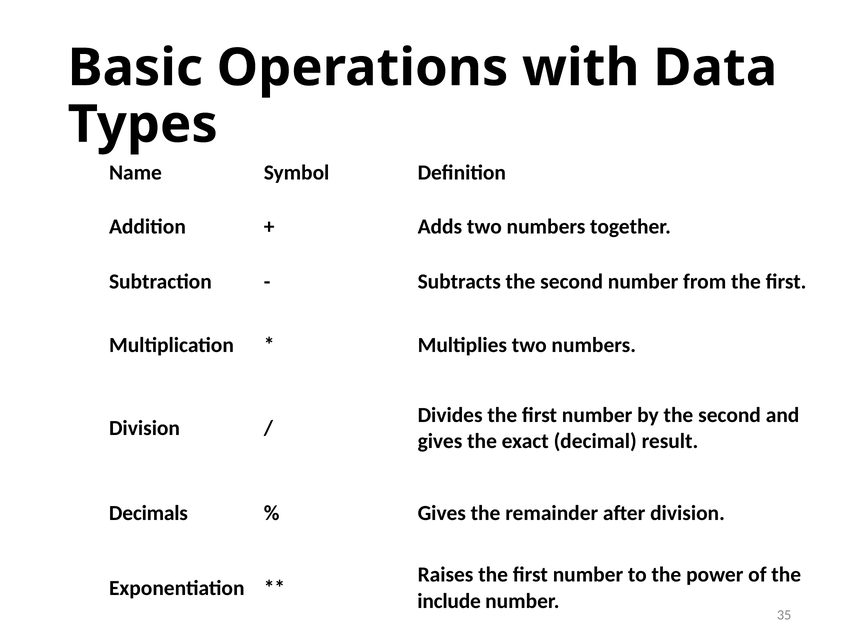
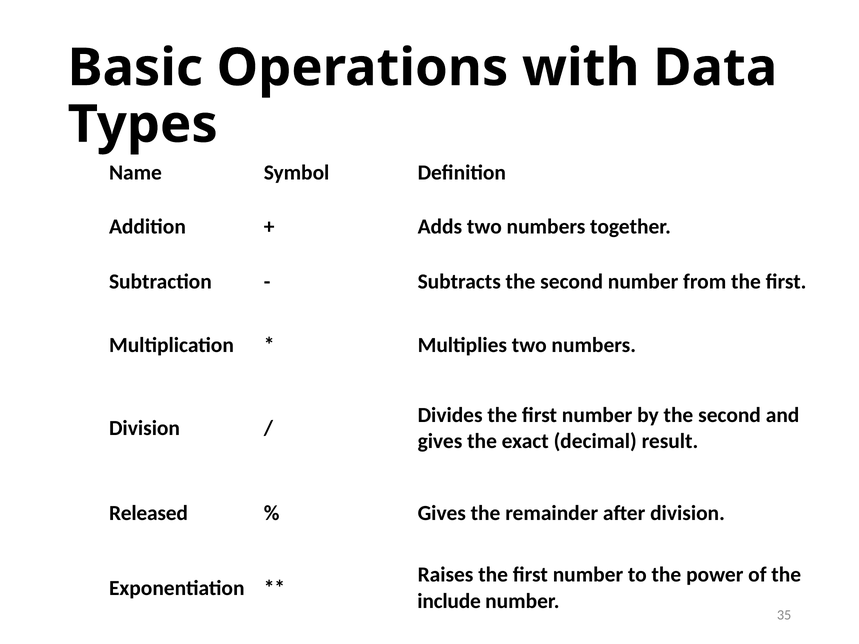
Decimals: Decimals -> Released
